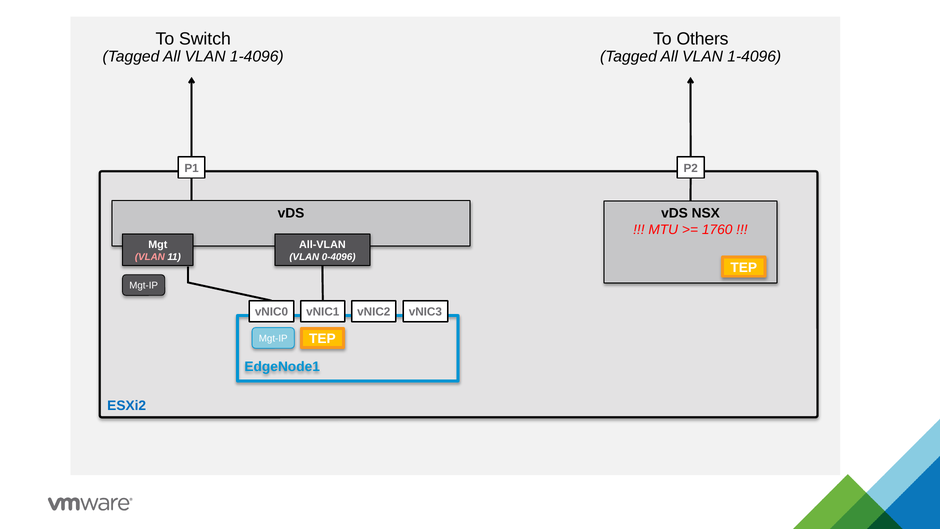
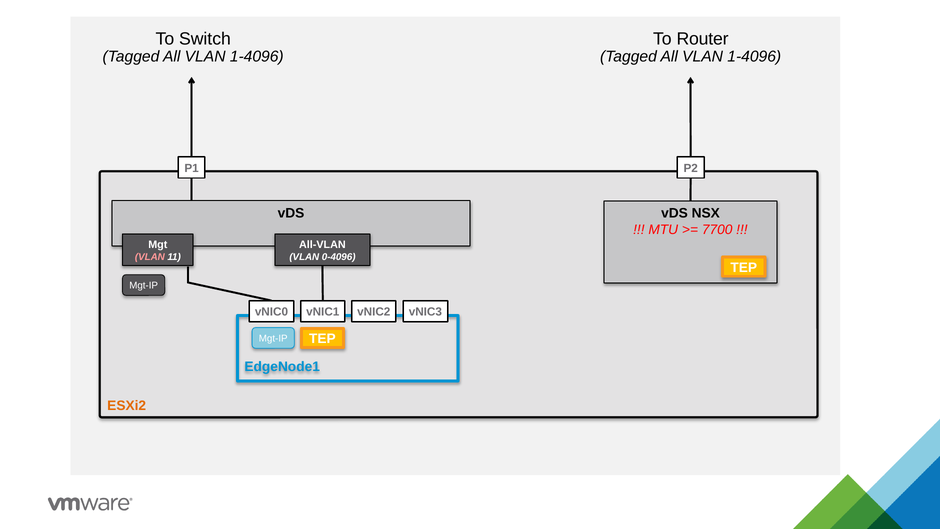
Others: Others -> Router
1760: 1760 -> 7700
ESXi2 colour: blue -> orange
